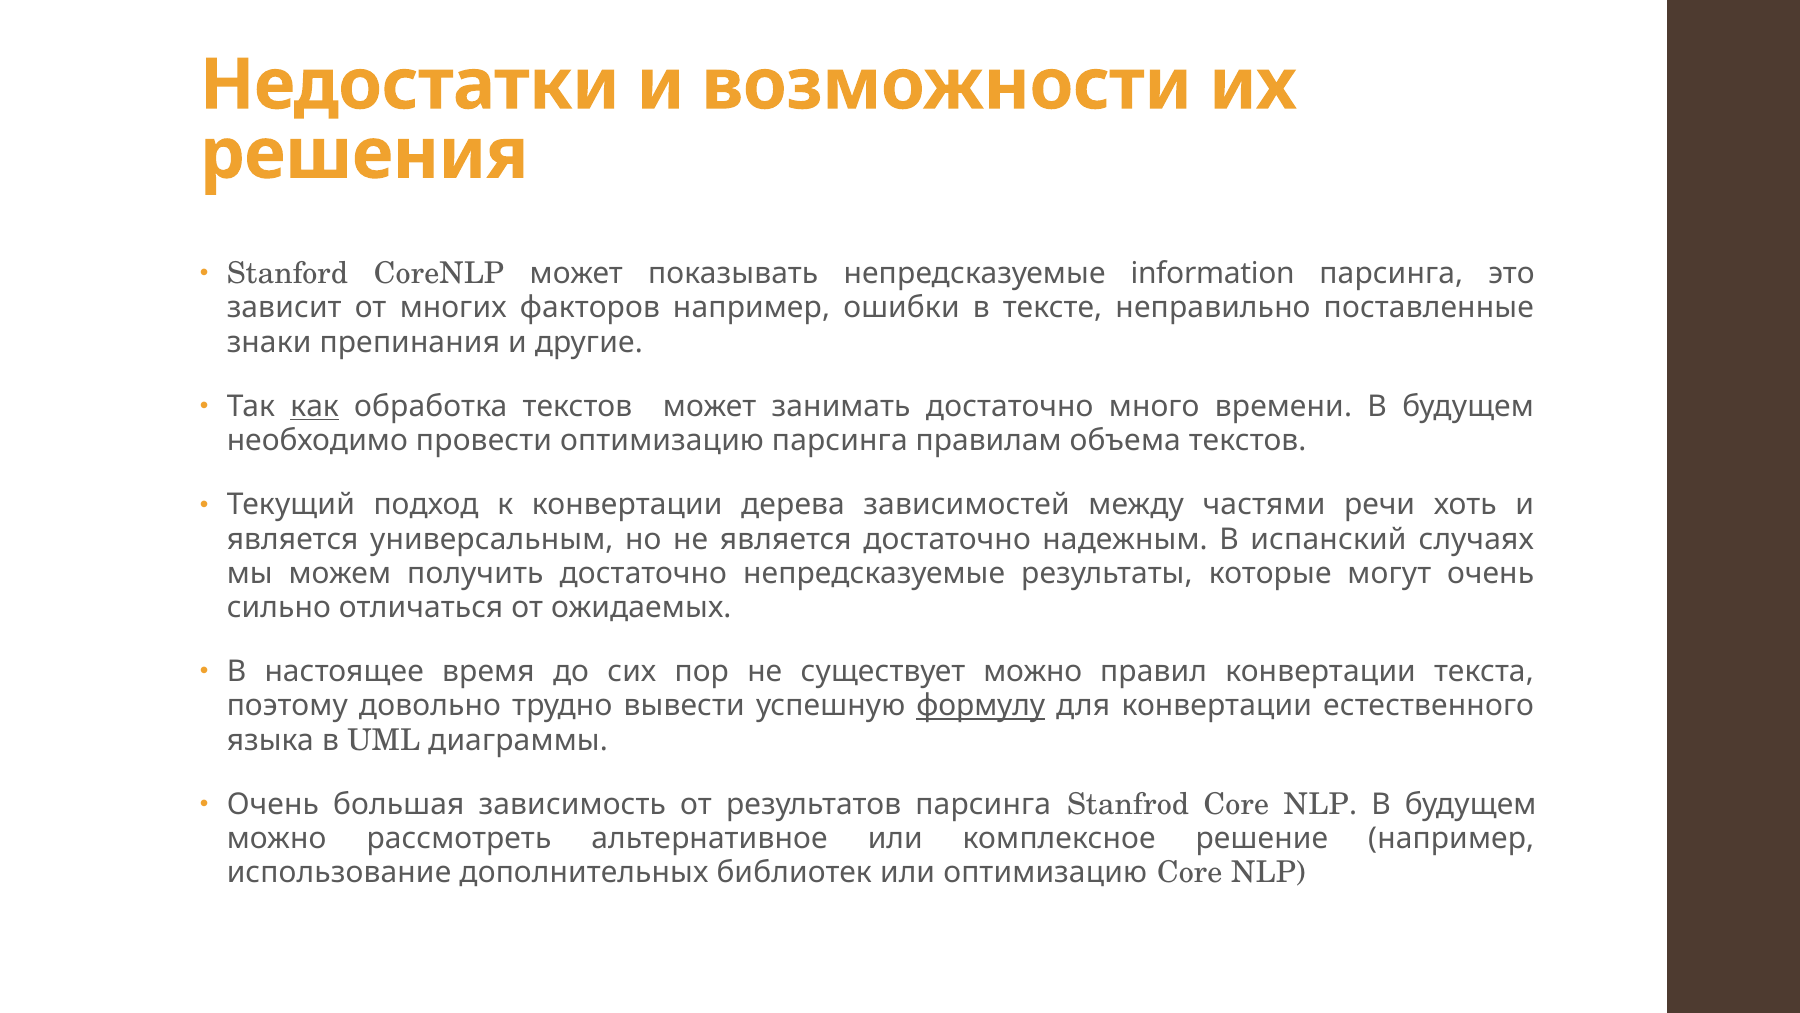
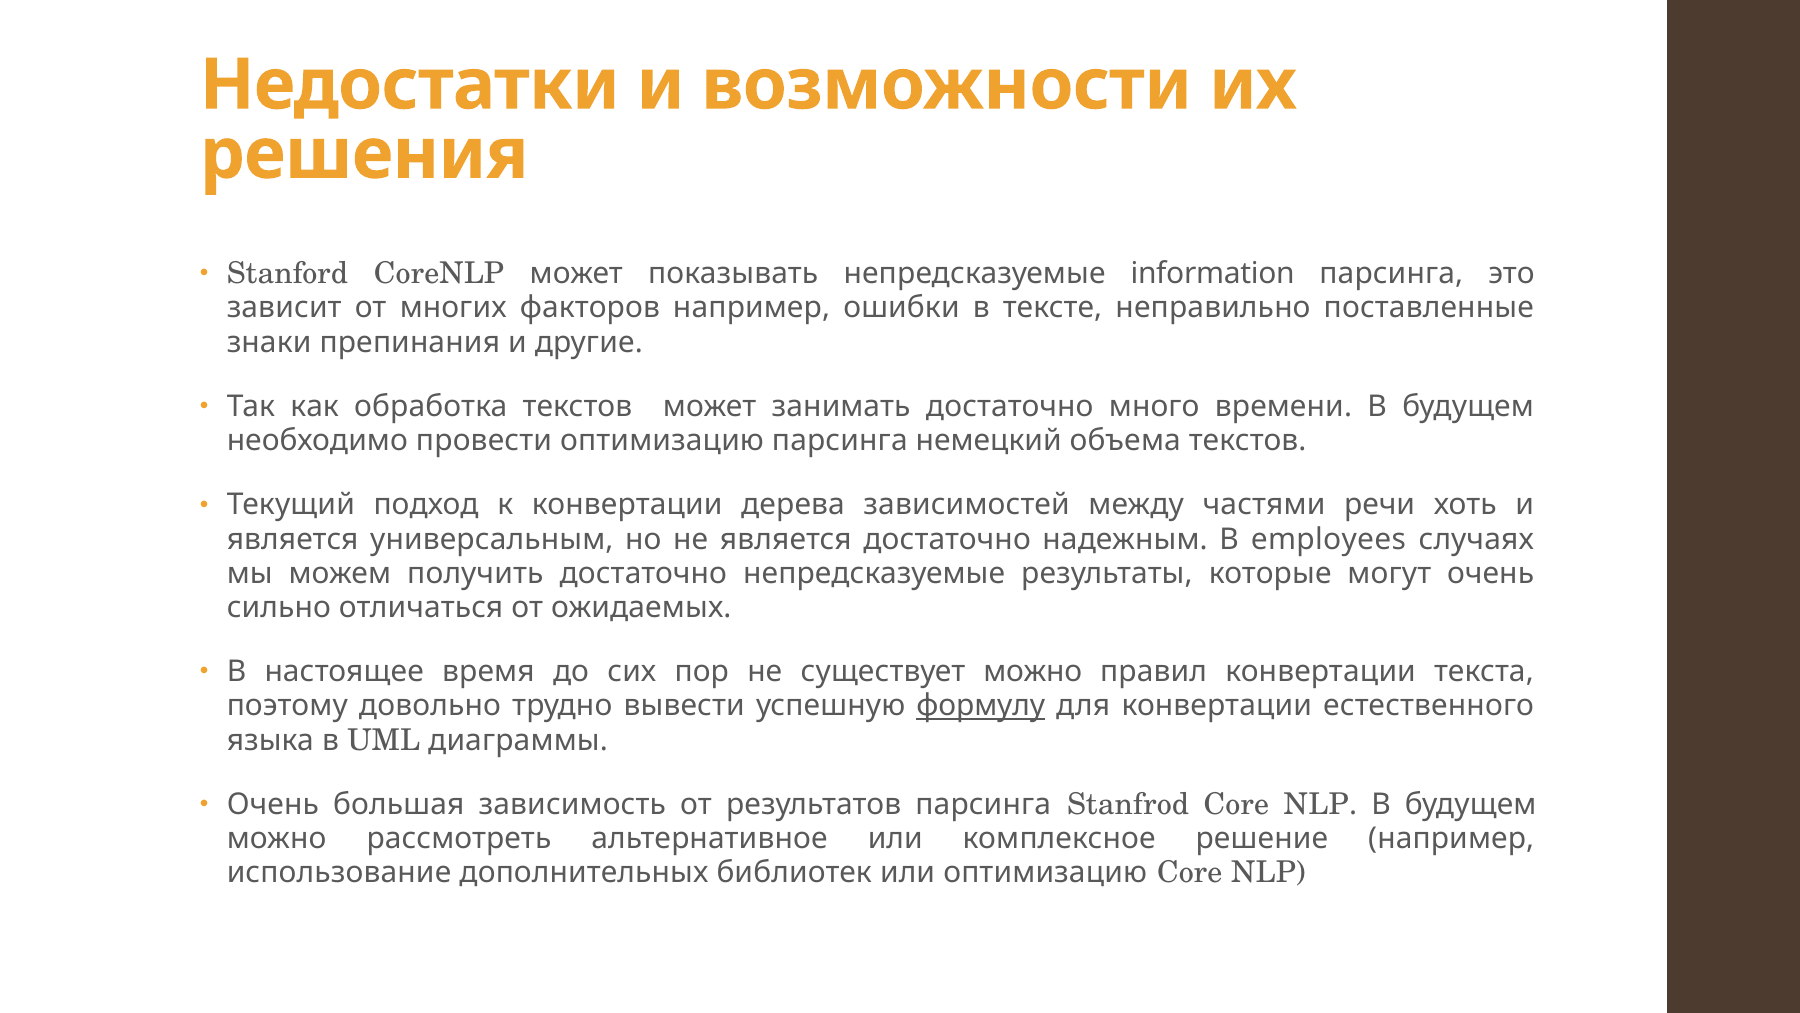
как underline: present -> none
правилам: правилам -> немецкий
испанский: испанский -> employees
